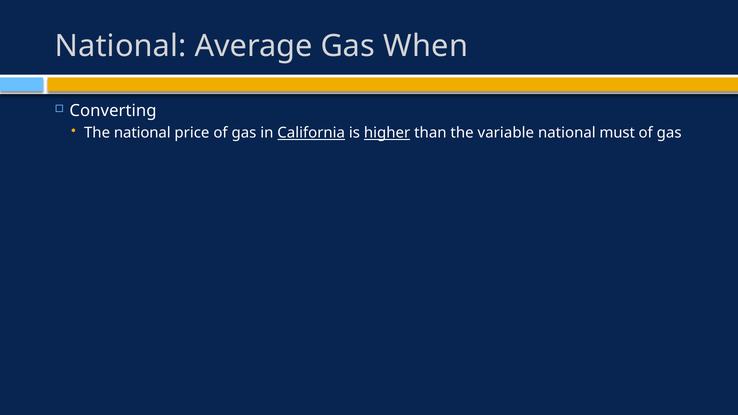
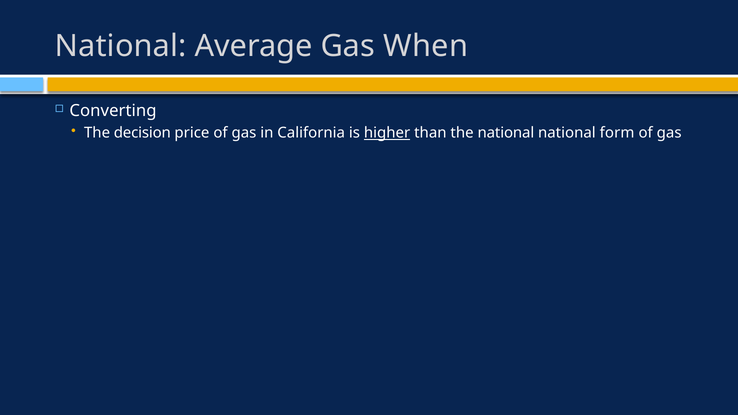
The national: national -> decision
California underline: present -> none
the variable: variable -> national
must: must -> form
